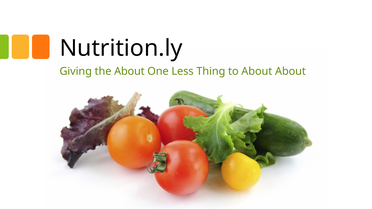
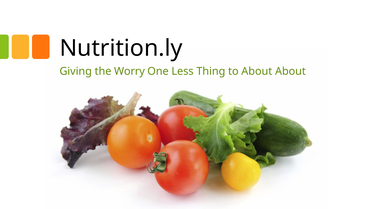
the About: About -> Worry
